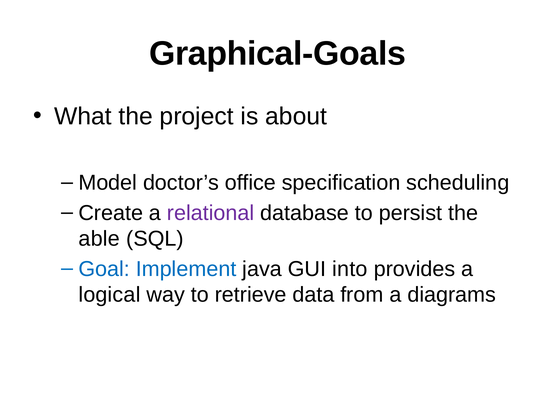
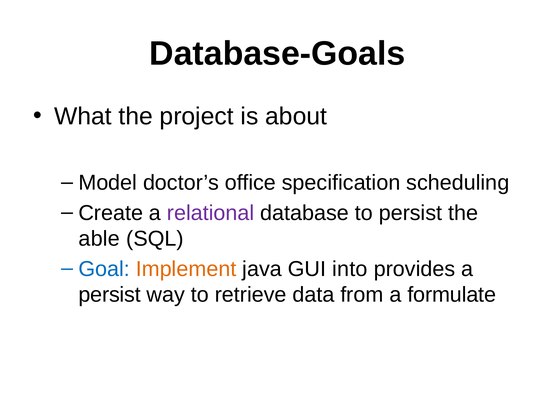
Graphical-Goals: Graphical-Goals -> Database-Goals
Implement colour: blue -> orange
logical at (109, 295): logical -> persist
diagrams: diagrams -> formulate
